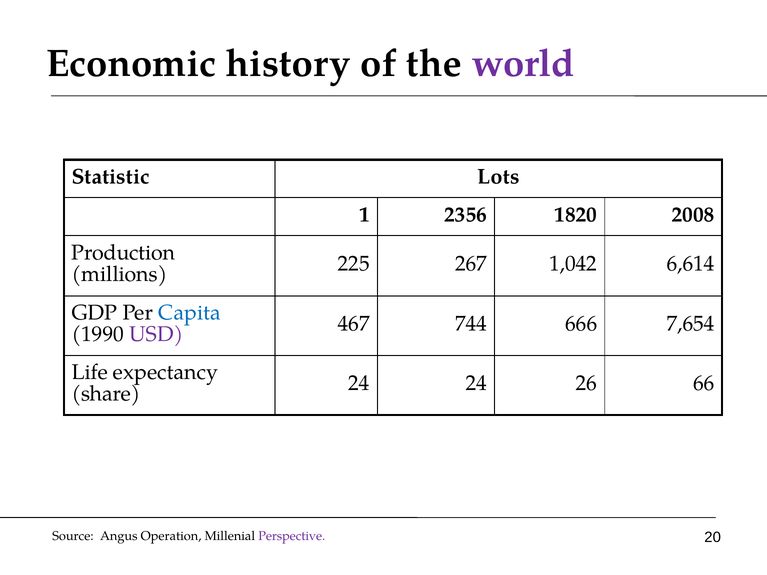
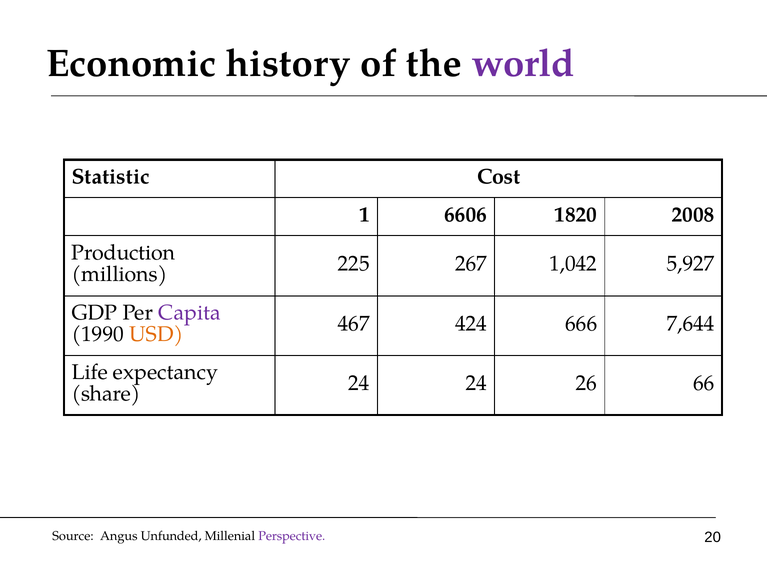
Lots: Lots -> Cost
2356: 2356 -> 6606
6,614: 6,614 -> 5,927
Capita colour: blue -> purple
744: 744 -> 424
7,654: 7,654 -> 7,644
USD colour: purple -> orange
Operation: Operation -> Unfunded
